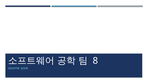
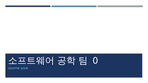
8: 8 -> 0
